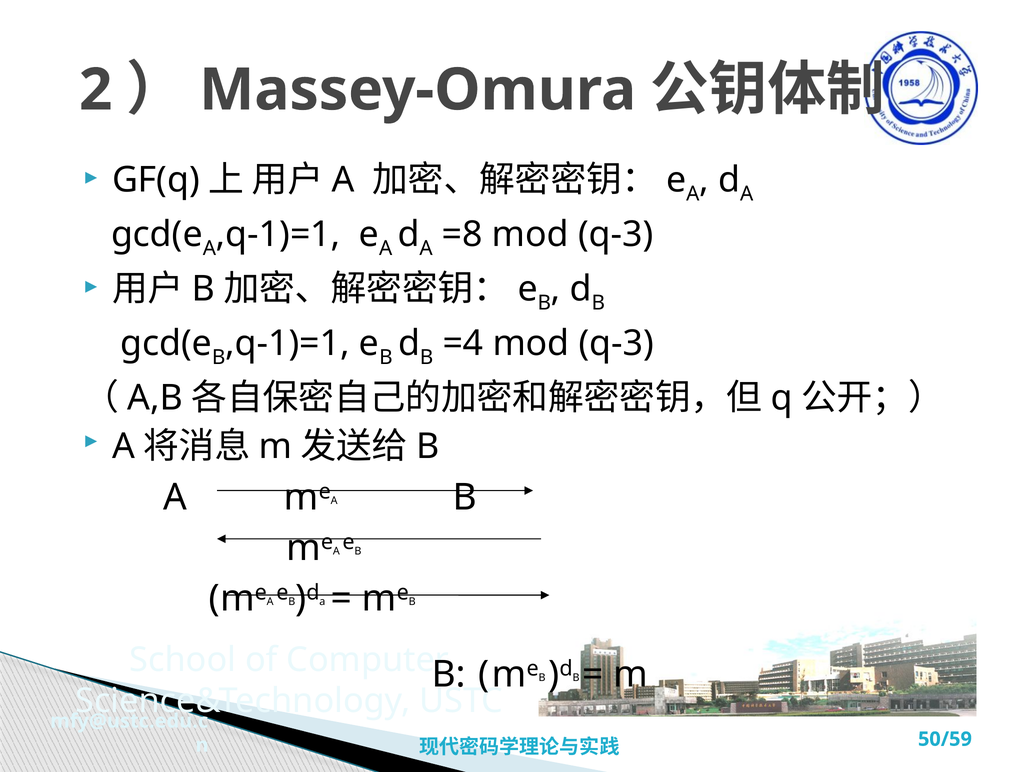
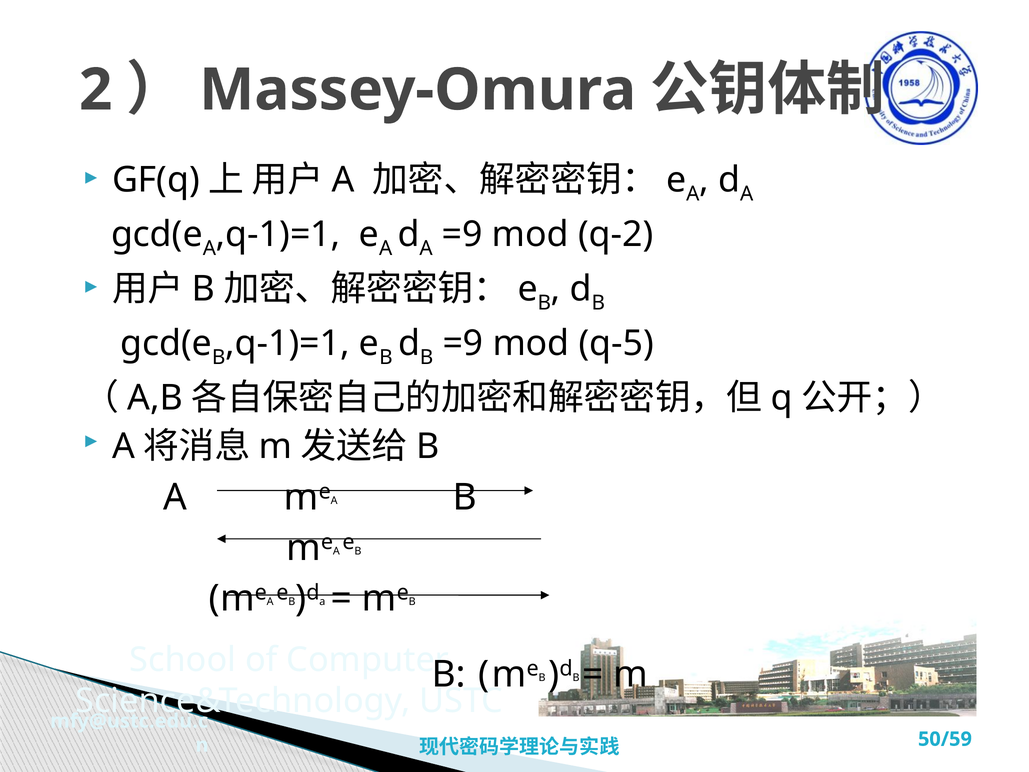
A =8: =8 -> =9
q-3 at (616, 234): q-3 -> q-2
B =4: =4 -> =9
q-3 at (616, 343): q-3 -> q-5
